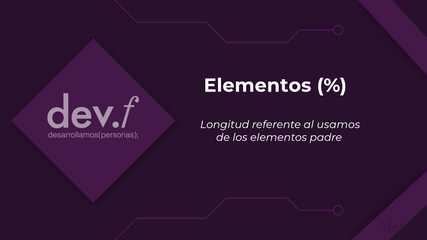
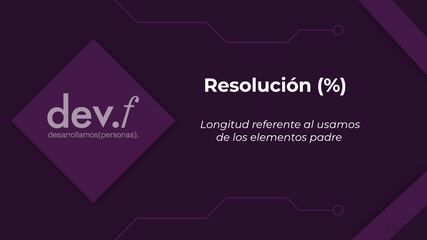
Elementos at (257, 86): Elementos -> Resolución
